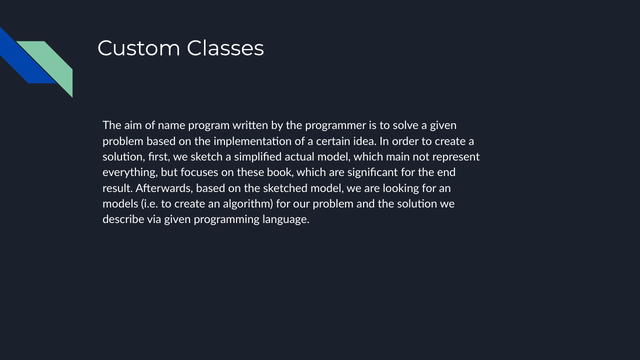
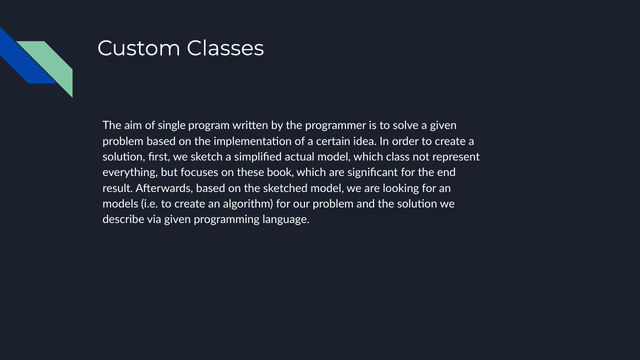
name: name -> single
main: main -> class
